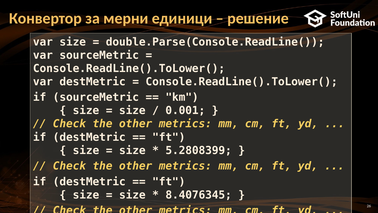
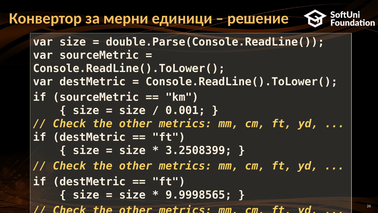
5.2808399: 5.2808399 -> 3.2508399
8.4076345: 8.4076345 -> 9.9998565
